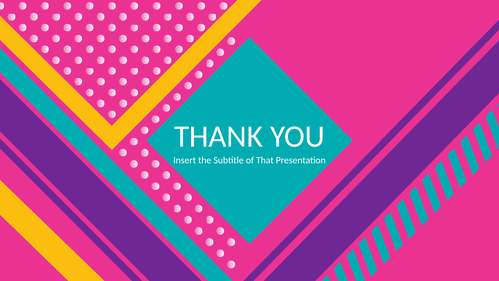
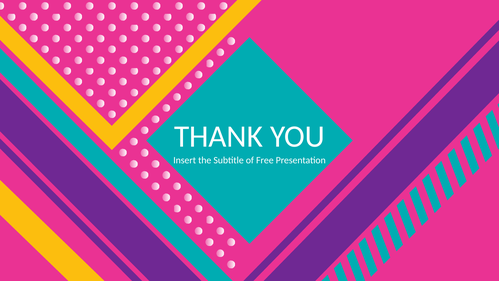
That: That -> Free
